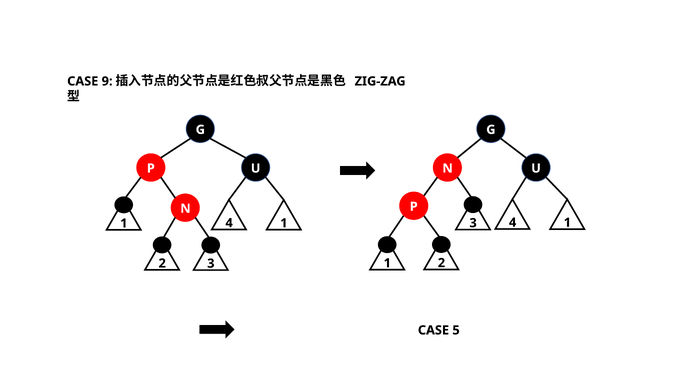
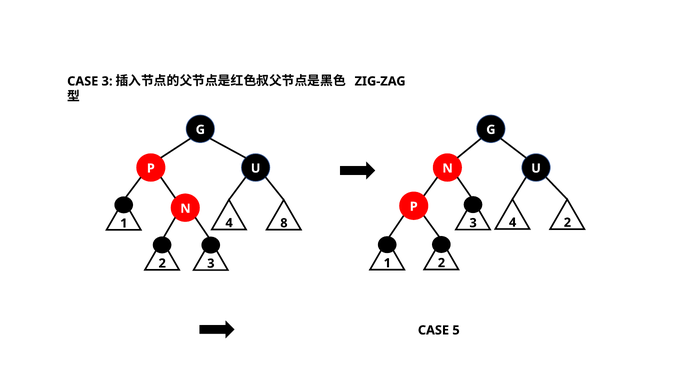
CASE 9: 9 -> 3
1 at (284, 223): 1 -> 8
1 at (567, 222): 1 -> 2
